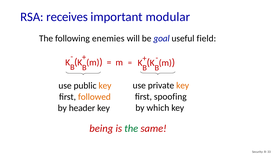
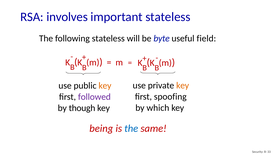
receives: receives -> involves
important modular: modular -> stateless
following enemies: enemies -> stateless
goal: goal -> byte
followed colour: orange -> purple
header: header -> though
the at (131, 128) colour: green -> blue
